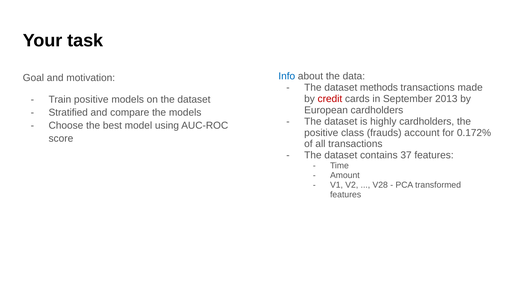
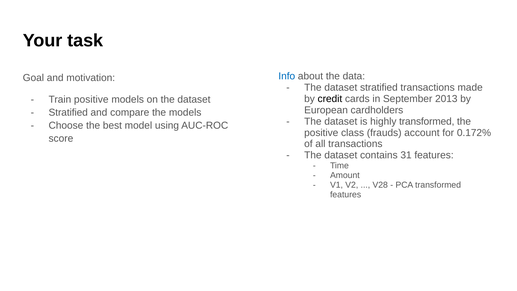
dataset methods: methods -> stratified
credit colour: red -> black
highly cardholders: cardholders -> transformed
37: 37 -> 31
